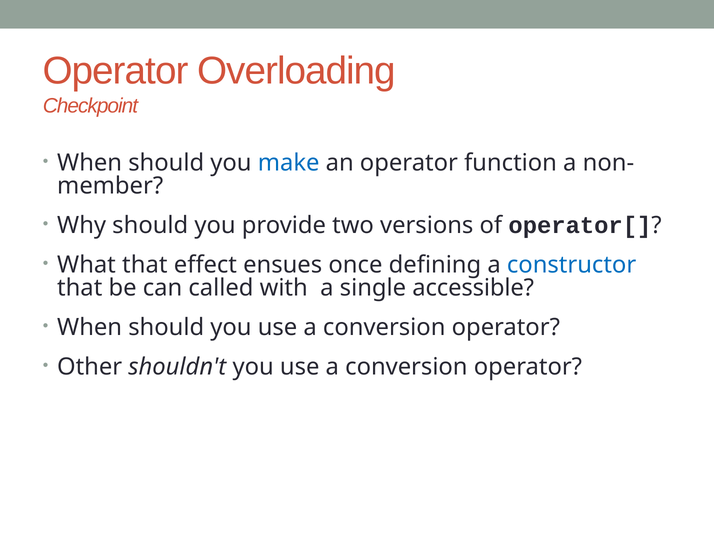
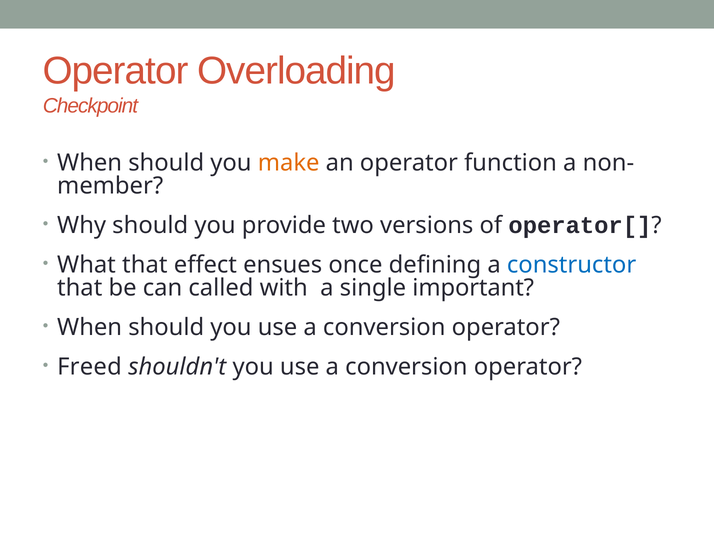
make colour: blue -> orange
accessible: accessible -> important
Other: Other -> Freed
